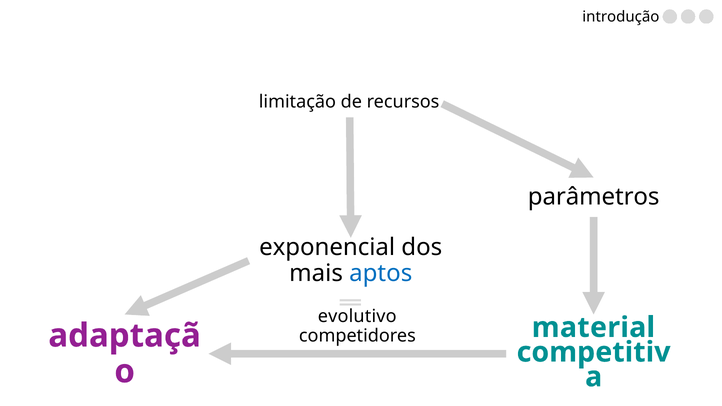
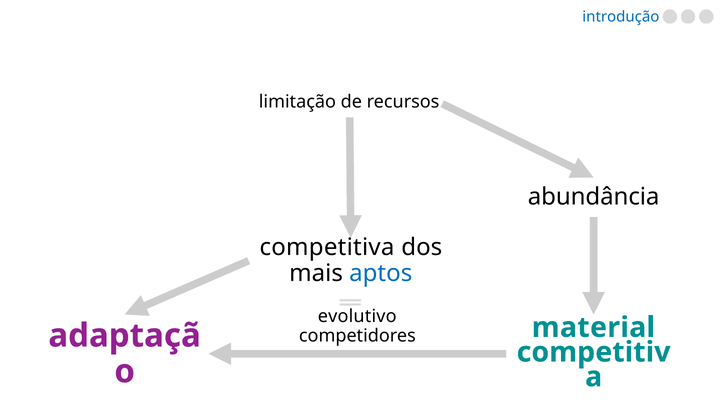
introdução colour: black -> blue
parâmetros: parâmetros -> abundância
exponencial: exponencial -> competitiva
